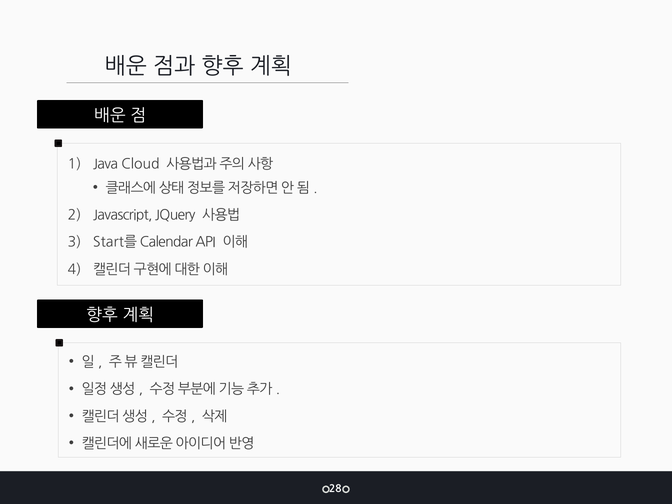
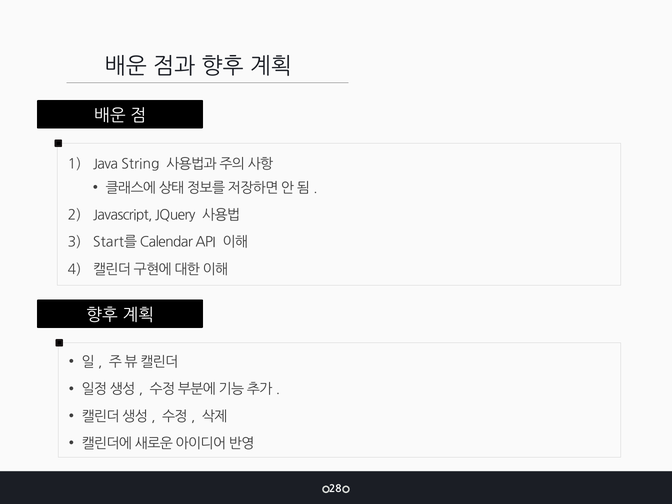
Cloud: Cloud -> String
